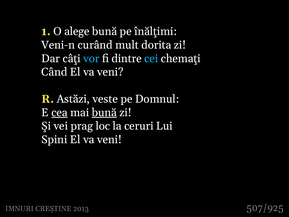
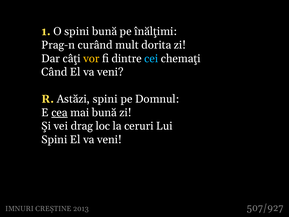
O alege: alege -> spini
Veni-n: Veni-n -> Prag-n
vor colour: light blue -> yellow
Astăzi veste: veste -> spini
bună at (104, 112) underline: present -> none
prag: prag -> drag
507/925: 507/925 -> 507/927
